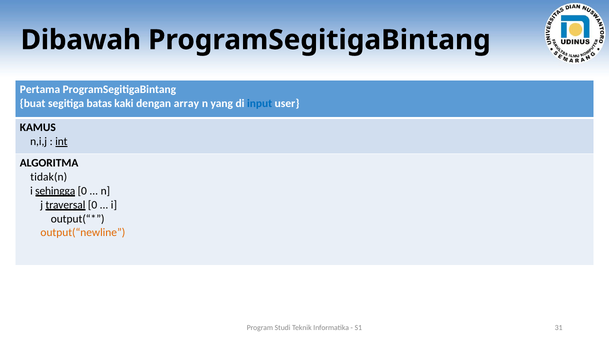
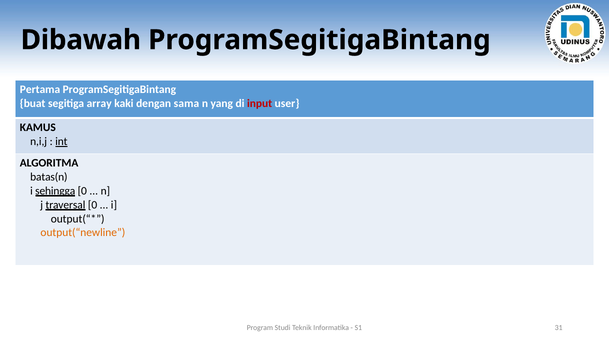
batas: batas -> array
array: array -> sama
input colour: blue -> red
tidak(n: tidak(n -> batas(n
